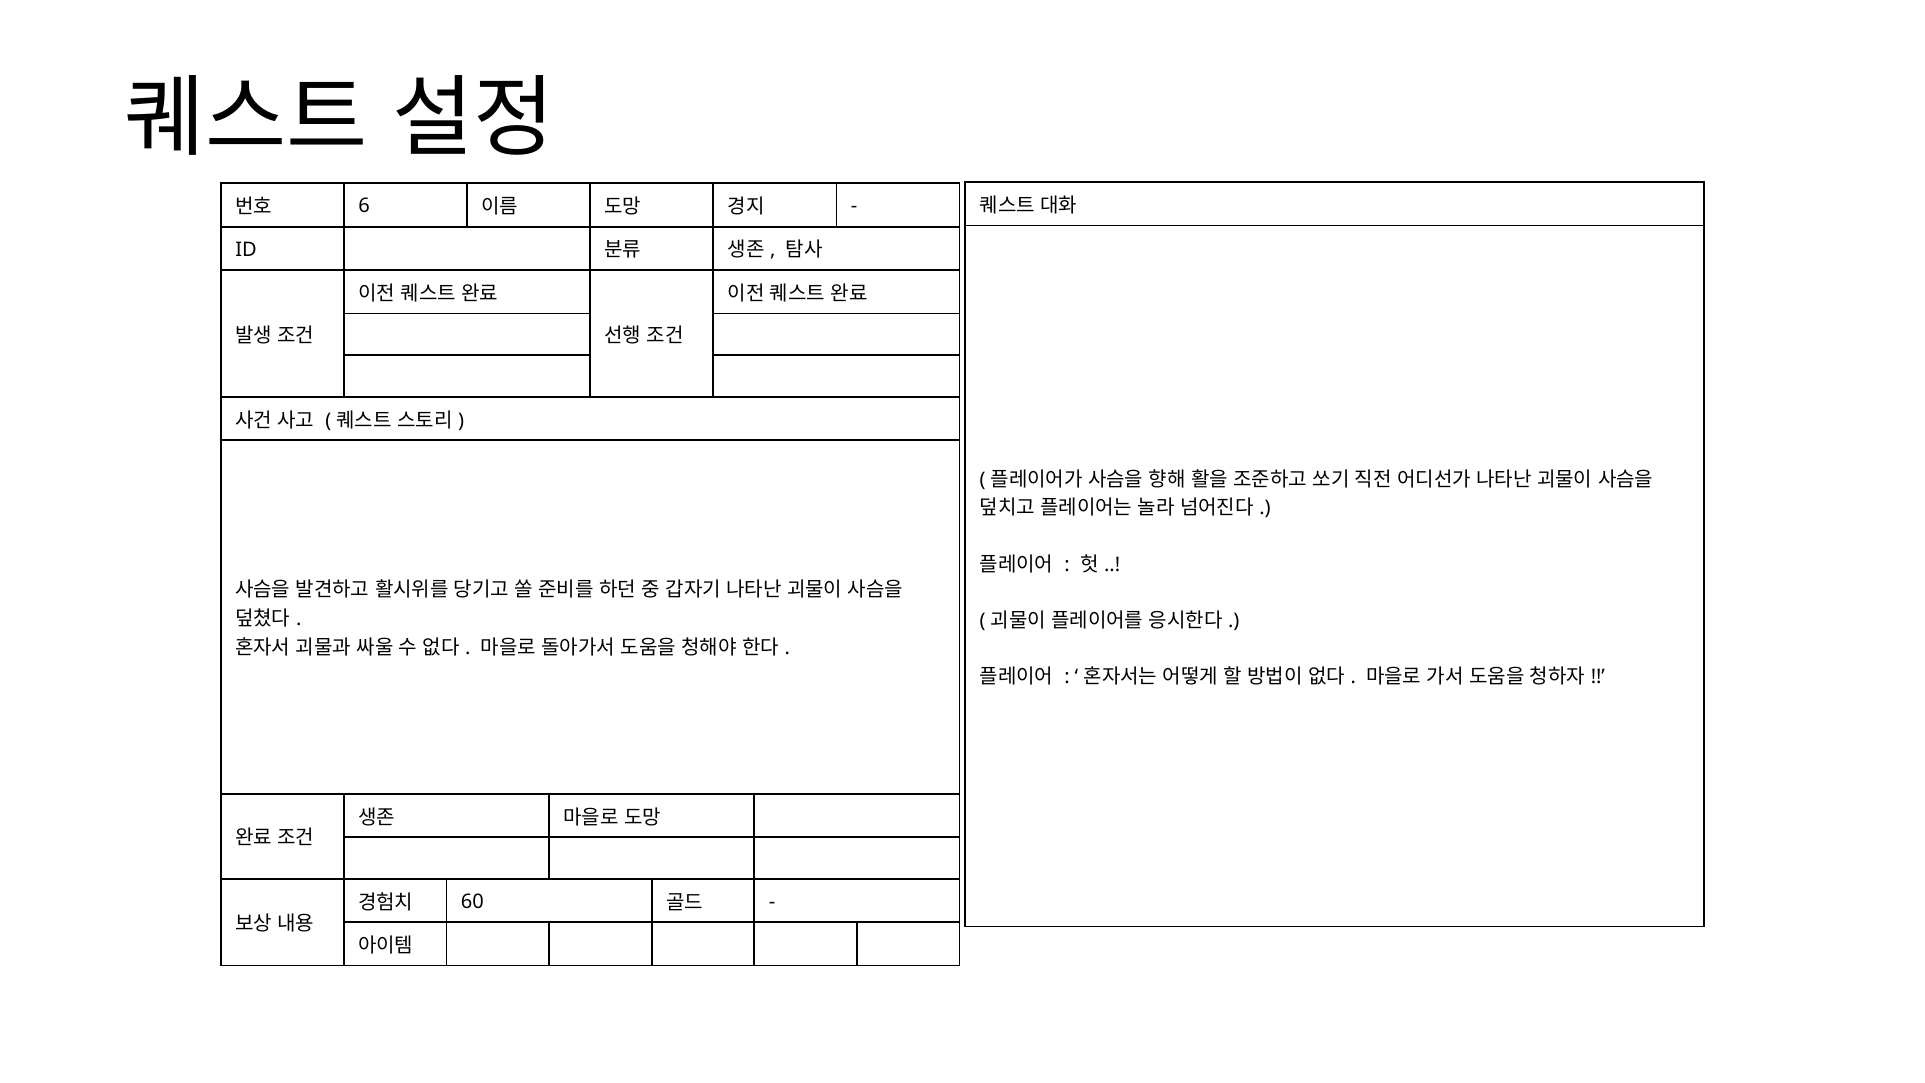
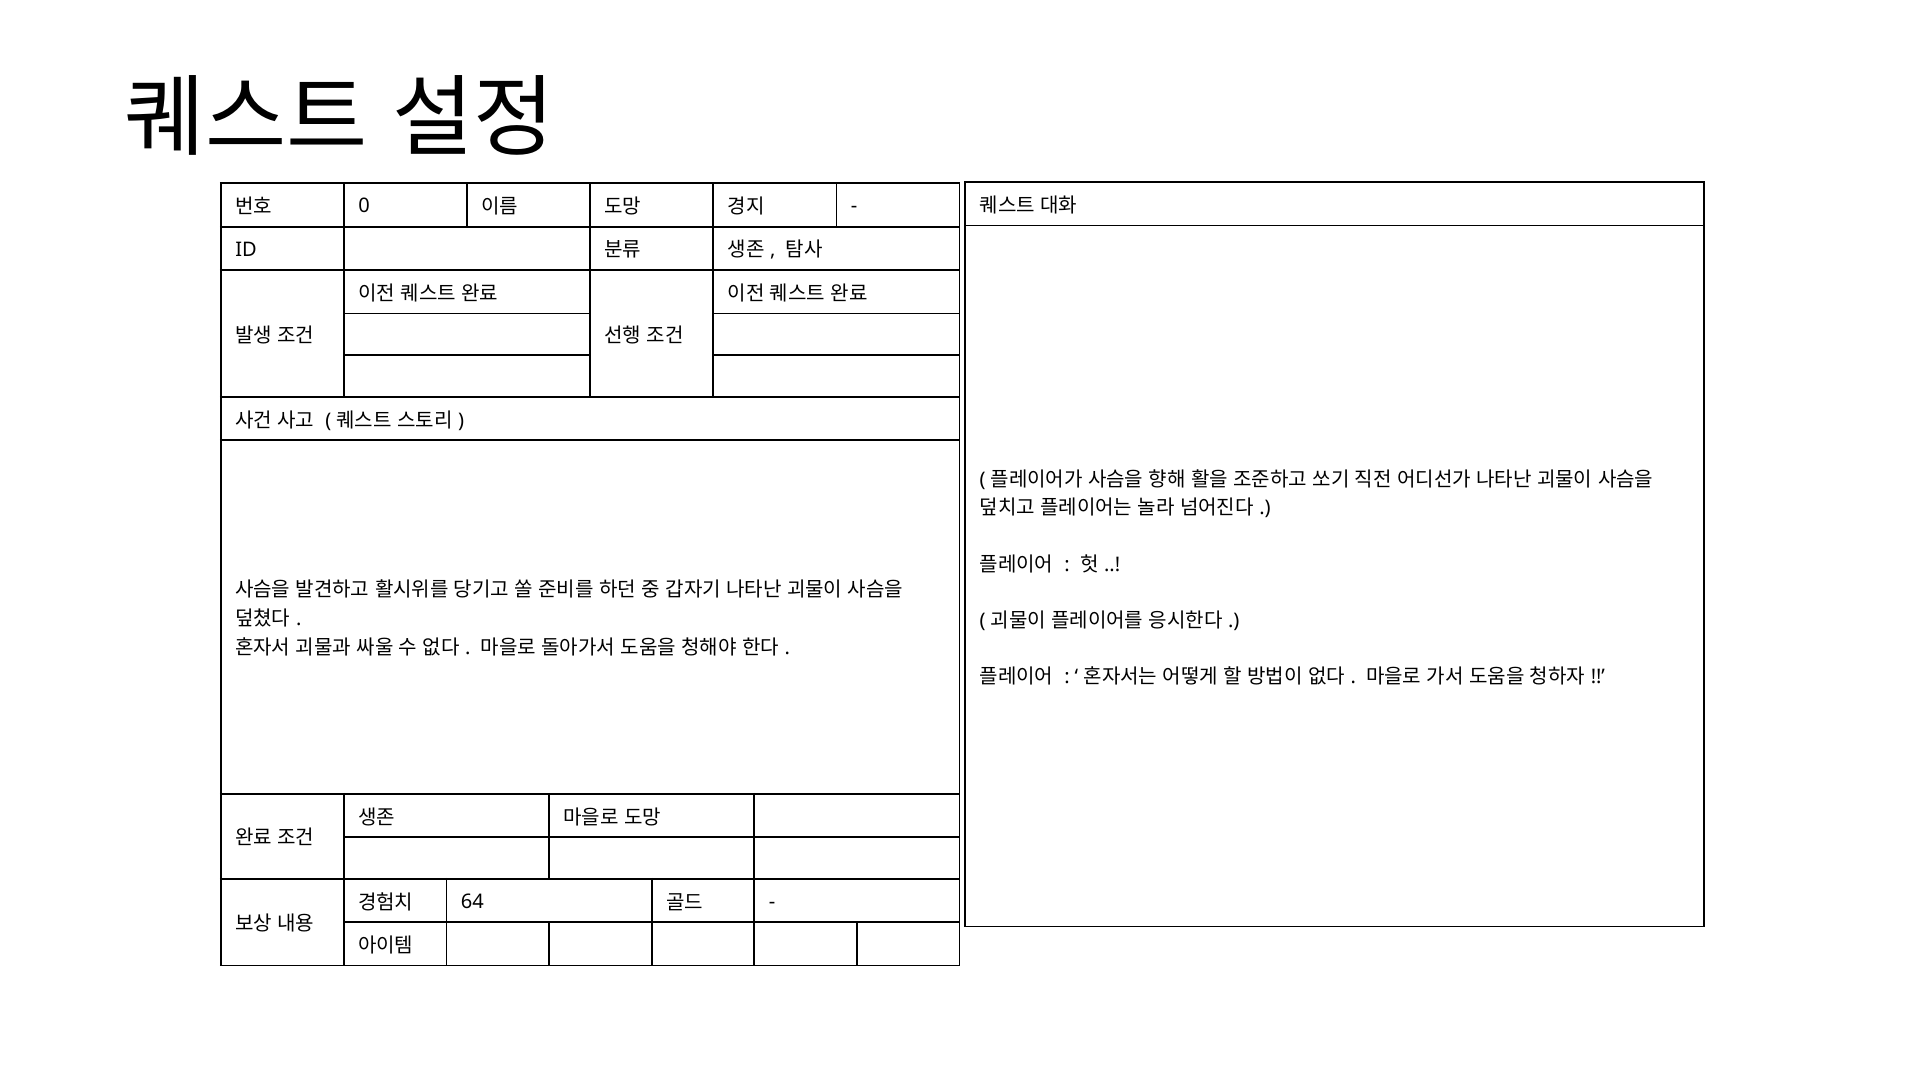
6: 6 -> 0
60: 60 -> 64
